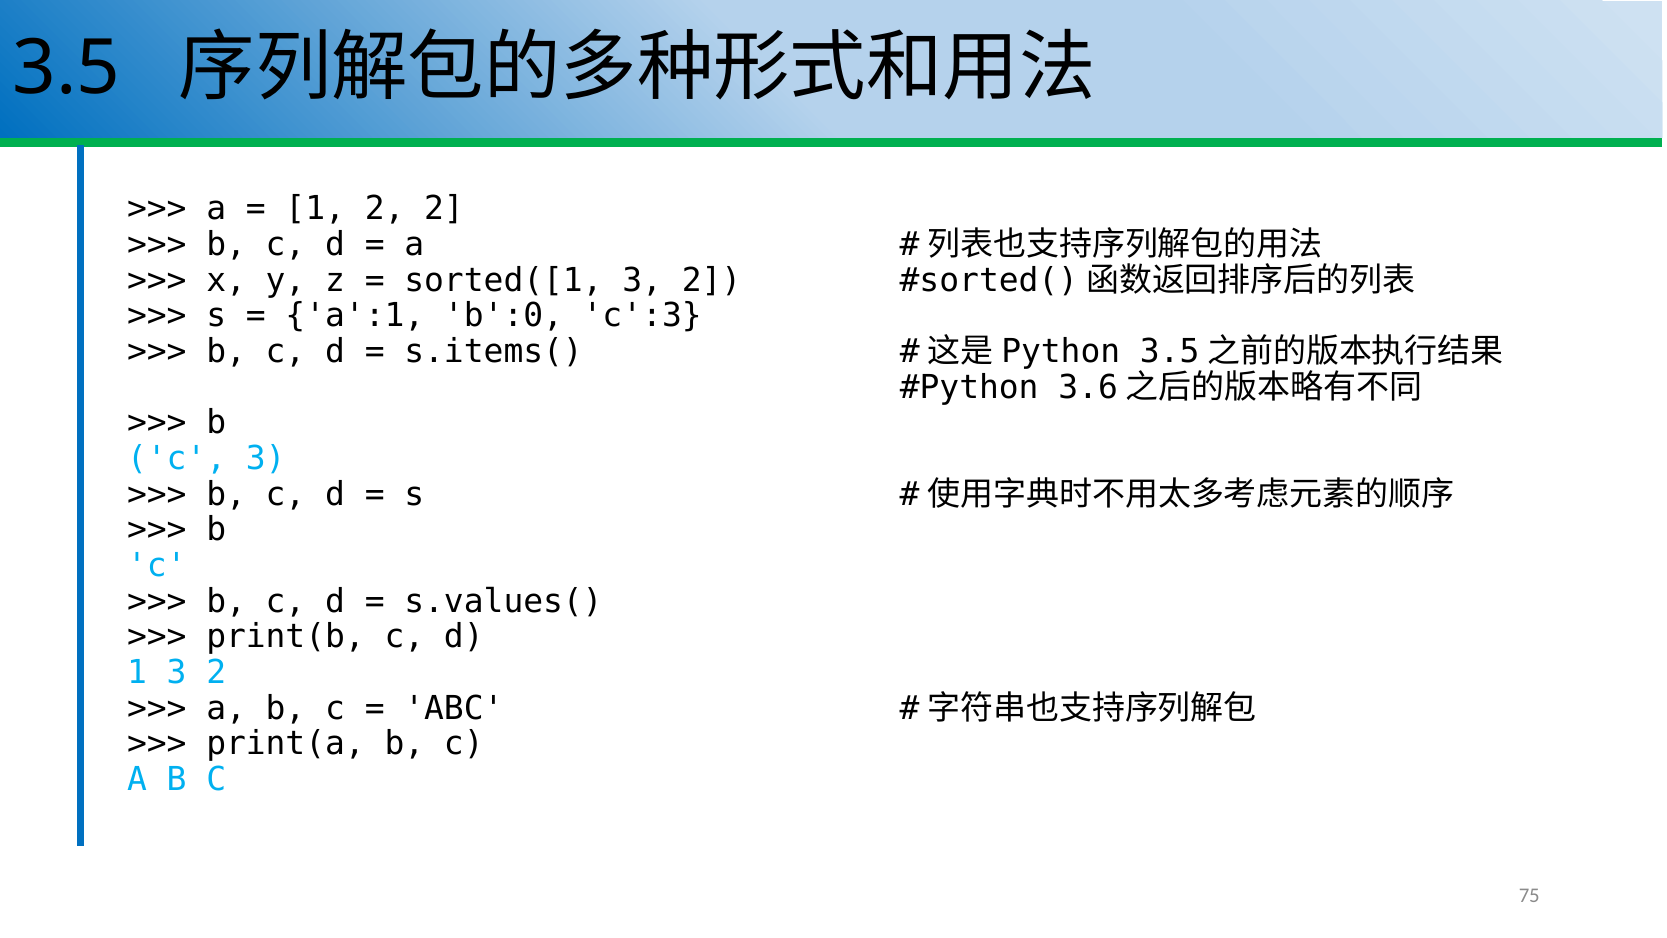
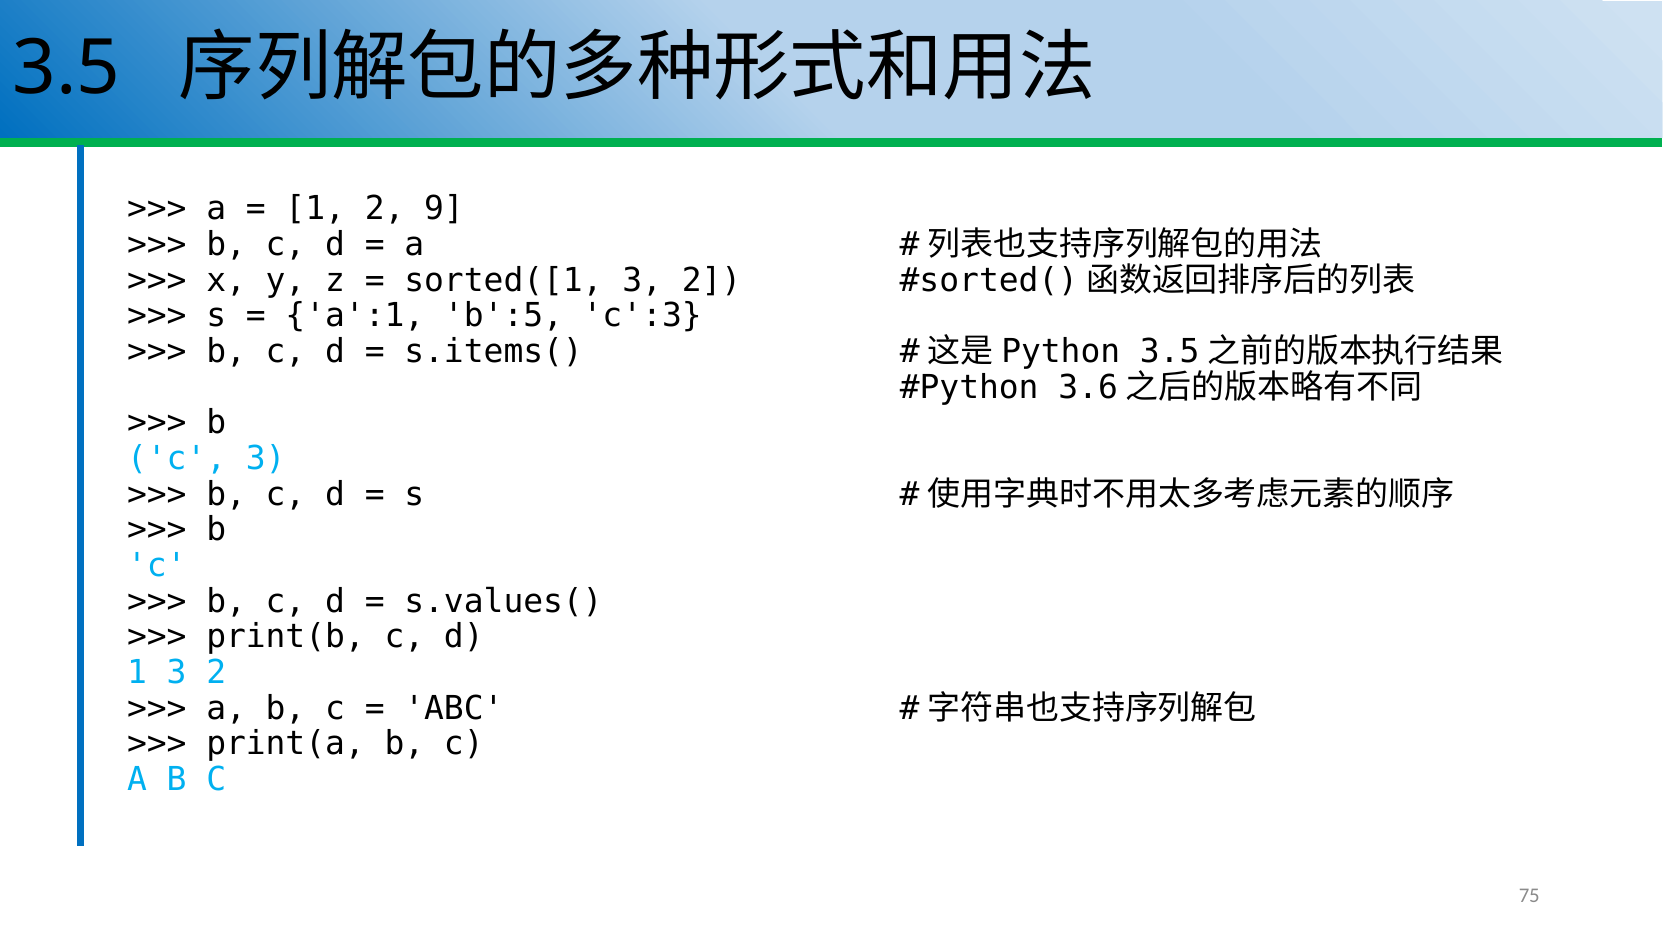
2 2: 2 -> 9
b':0: b':0 -> b':5
